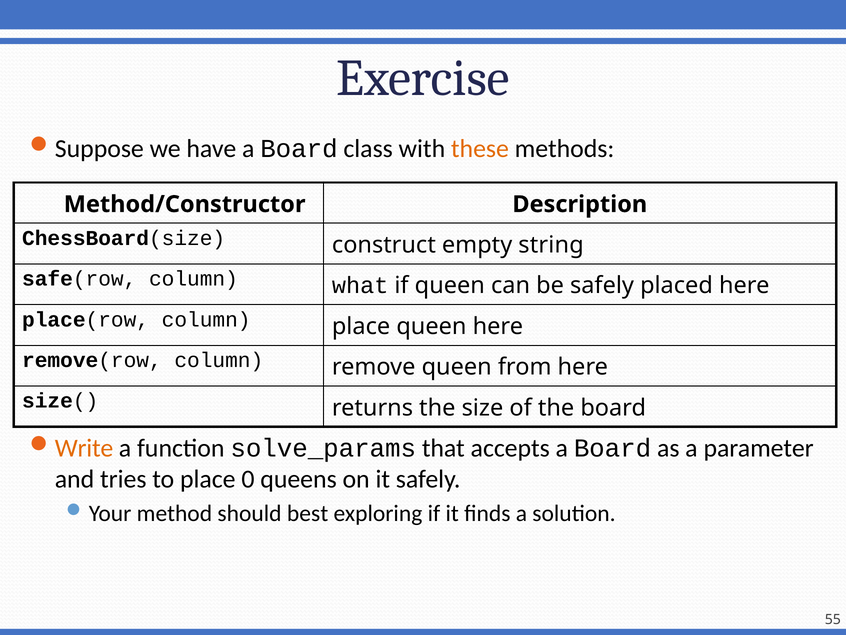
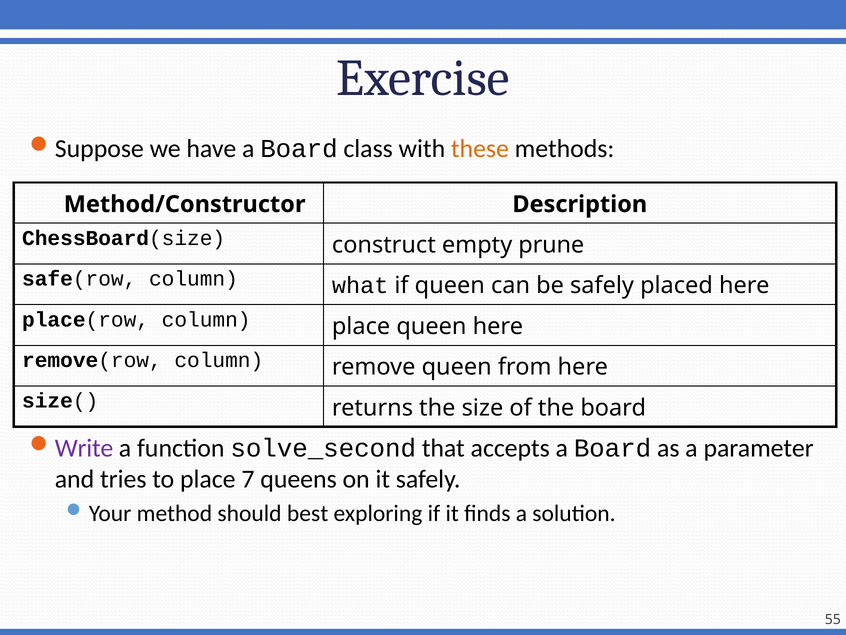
string: string -> prune
Write colour: orange -> purple
solve_params: solve_params -> solve_second
0: 0 -> 7
